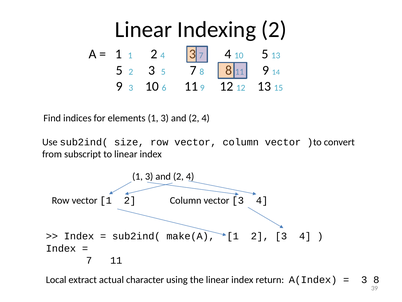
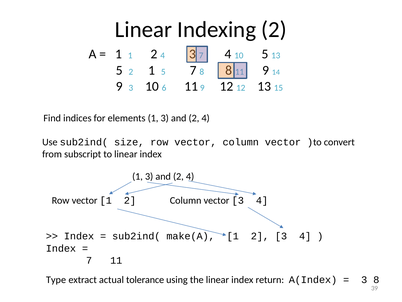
5 2 3: 3 -> 1
Local: Local -> Type
character: character -> tolerance
